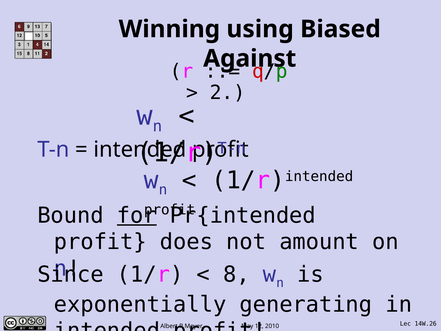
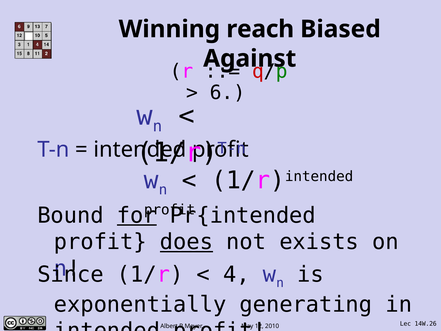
using: using -> reach
2: 2 -> 6
does underline: none -> present
amount: amount -> exists
8: 8 -> 4
